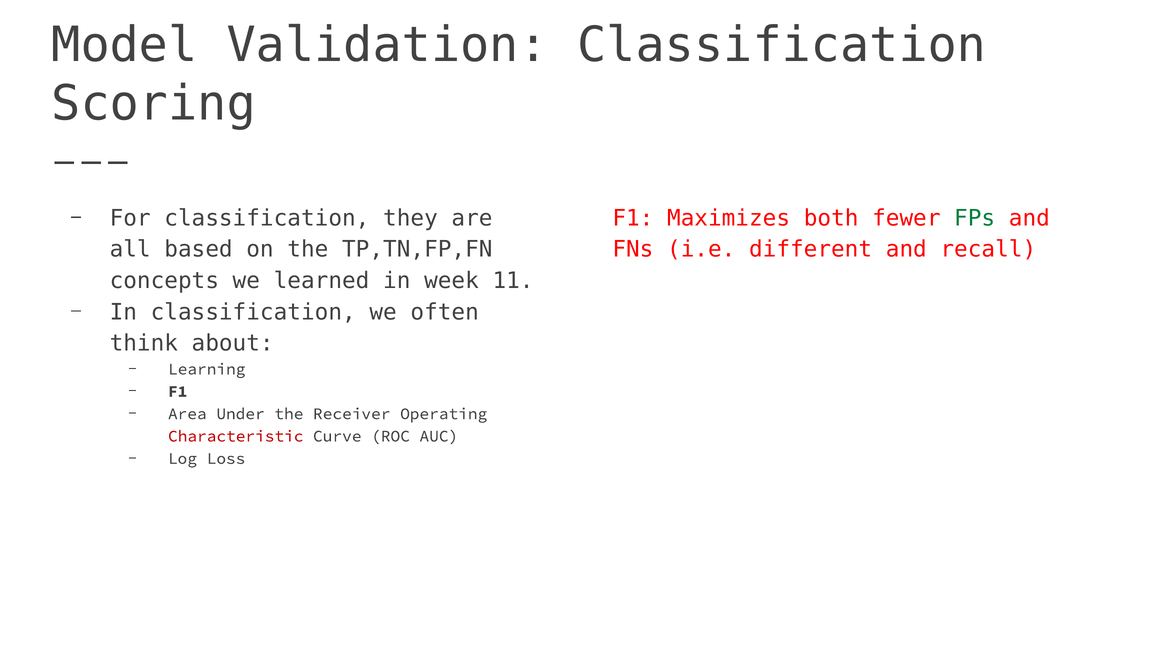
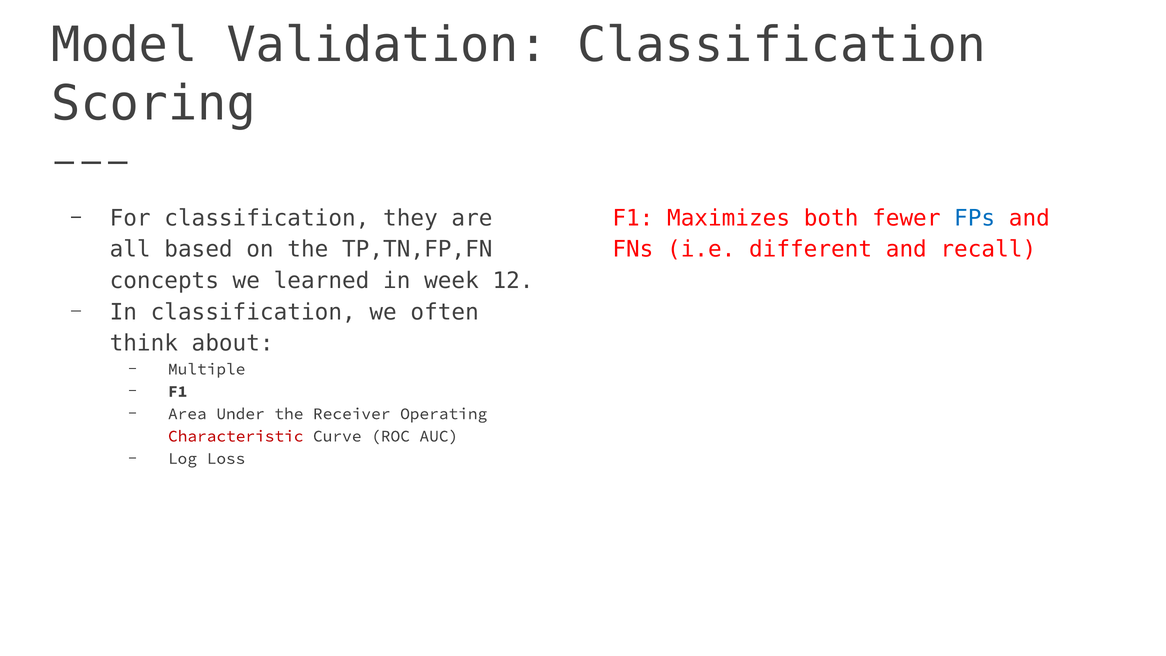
FPs colour: green -> blue
11: 11 -> 12
Learning: Learning -> Multiple
